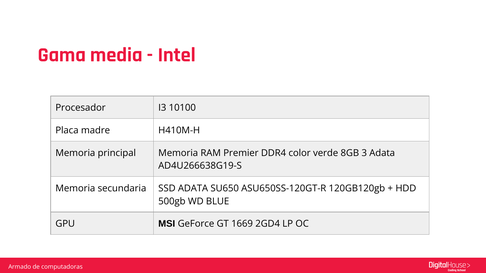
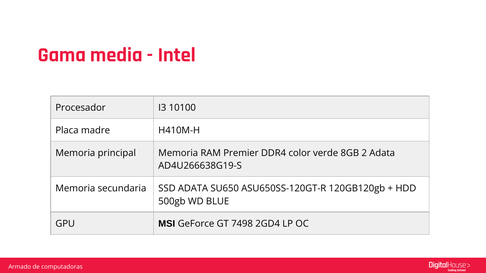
3: 3 -> 2
1669: 1669 -> 7498
